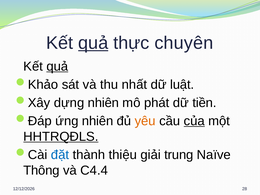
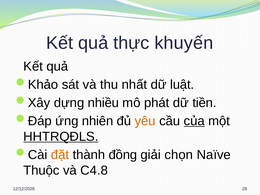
quả at (93, 43) underline: present -> none
chuyên: chuyên -> khuyến
quả at (57, 66) underline: present -> none
dựng nhiên: nhiên -> nhiều
đặt colour: blue -> orange
thiệu: thiệu -> đồng
trung: trung -> chọn
Thông: Thông -> Thuộc
C4.4: C4.4 -> C4.8
